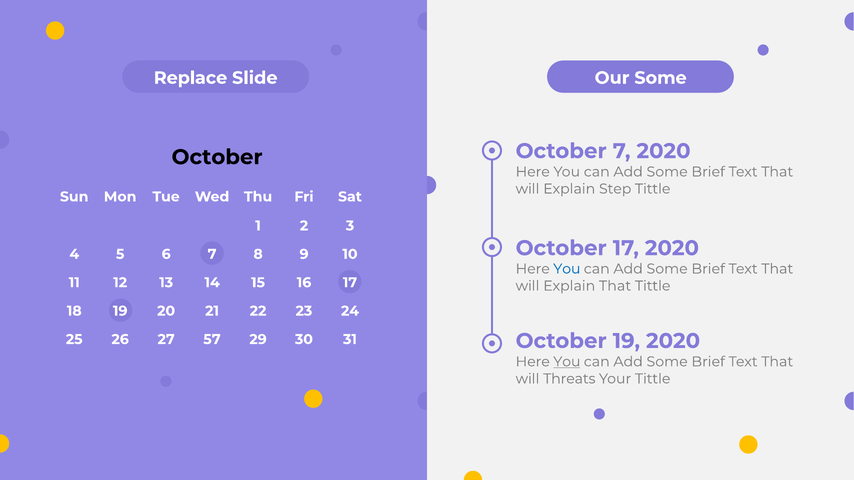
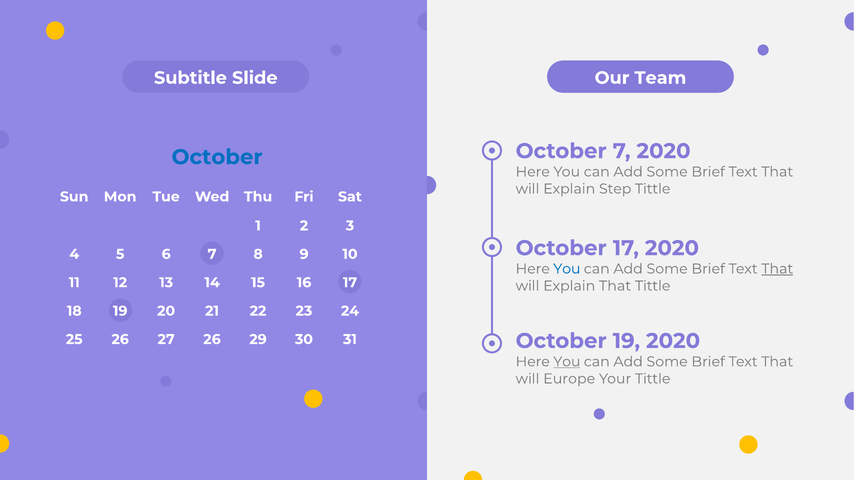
Replace: Replace -> Subtitle
Our Some: Some -> Team
October at (217, 157) colour: black -> blue
That at (777, 269) underline: none -> present
27 57: 57 -> 26
Threats: Threats -> Europe
